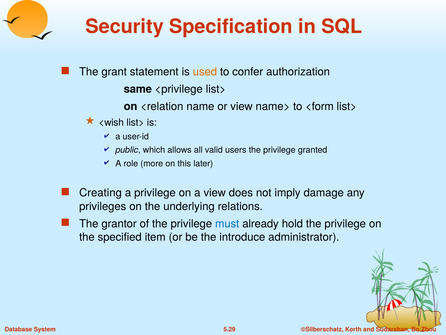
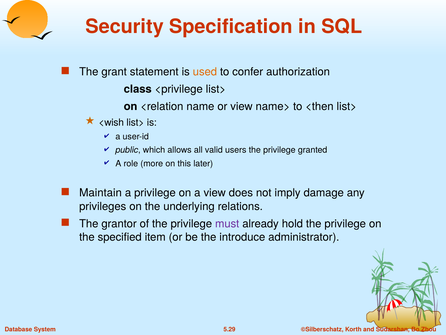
same: same -> class
<form: <form -> <then
Creating: Creating -> Maintain
must colour: blue -> purple
